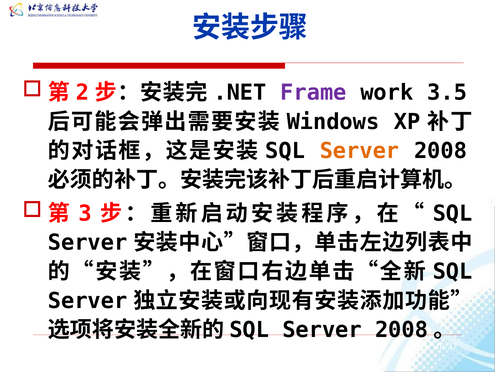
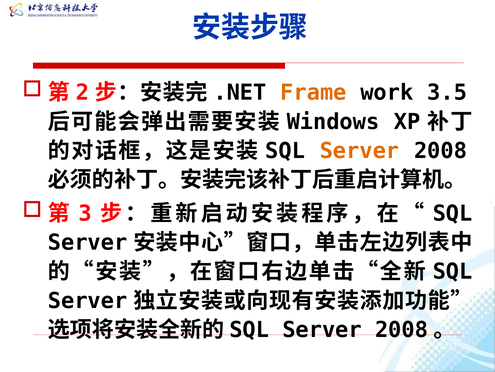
Frame colour: purple -> orange
